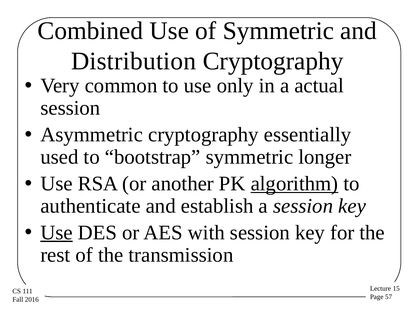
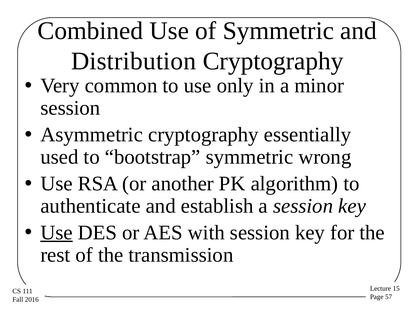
actual: actual -> minor
longer: longer -> wrong
algorithm underline: present -> none
